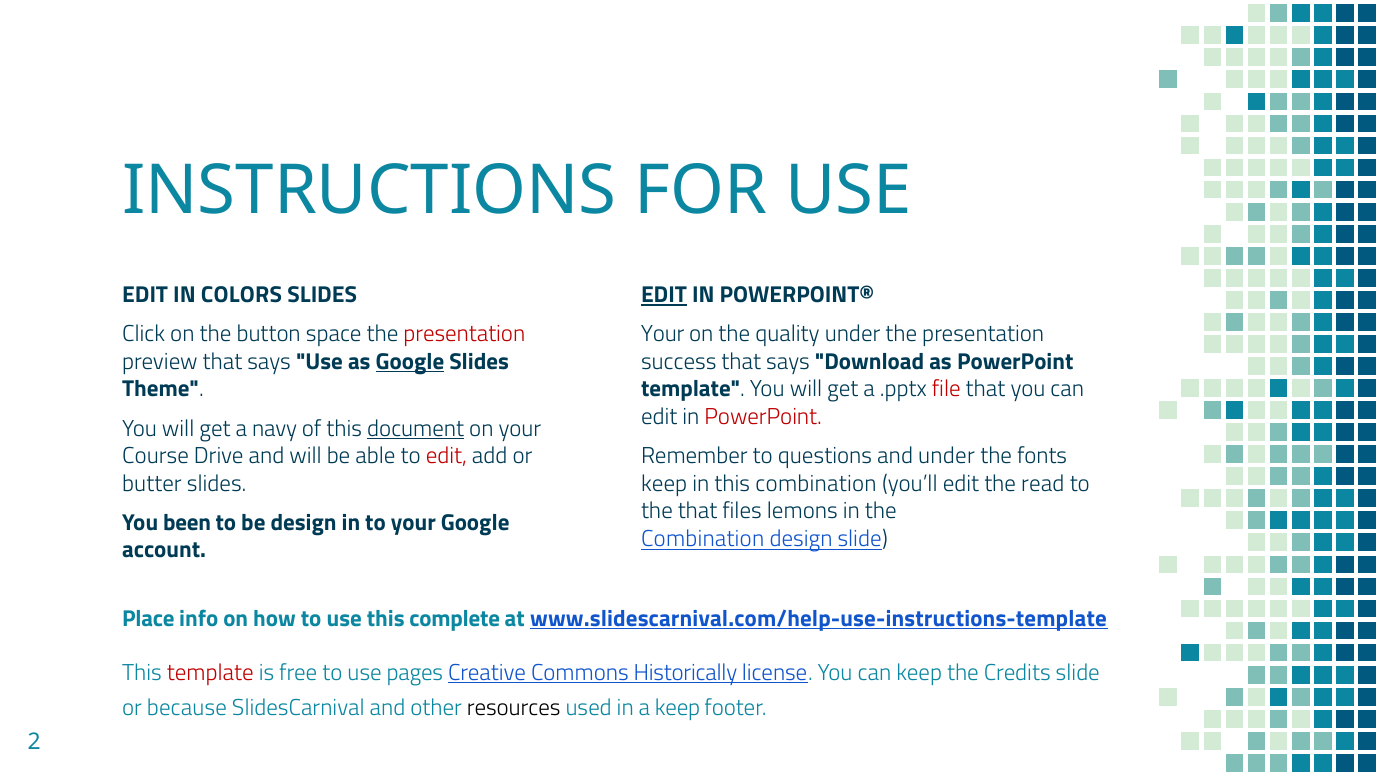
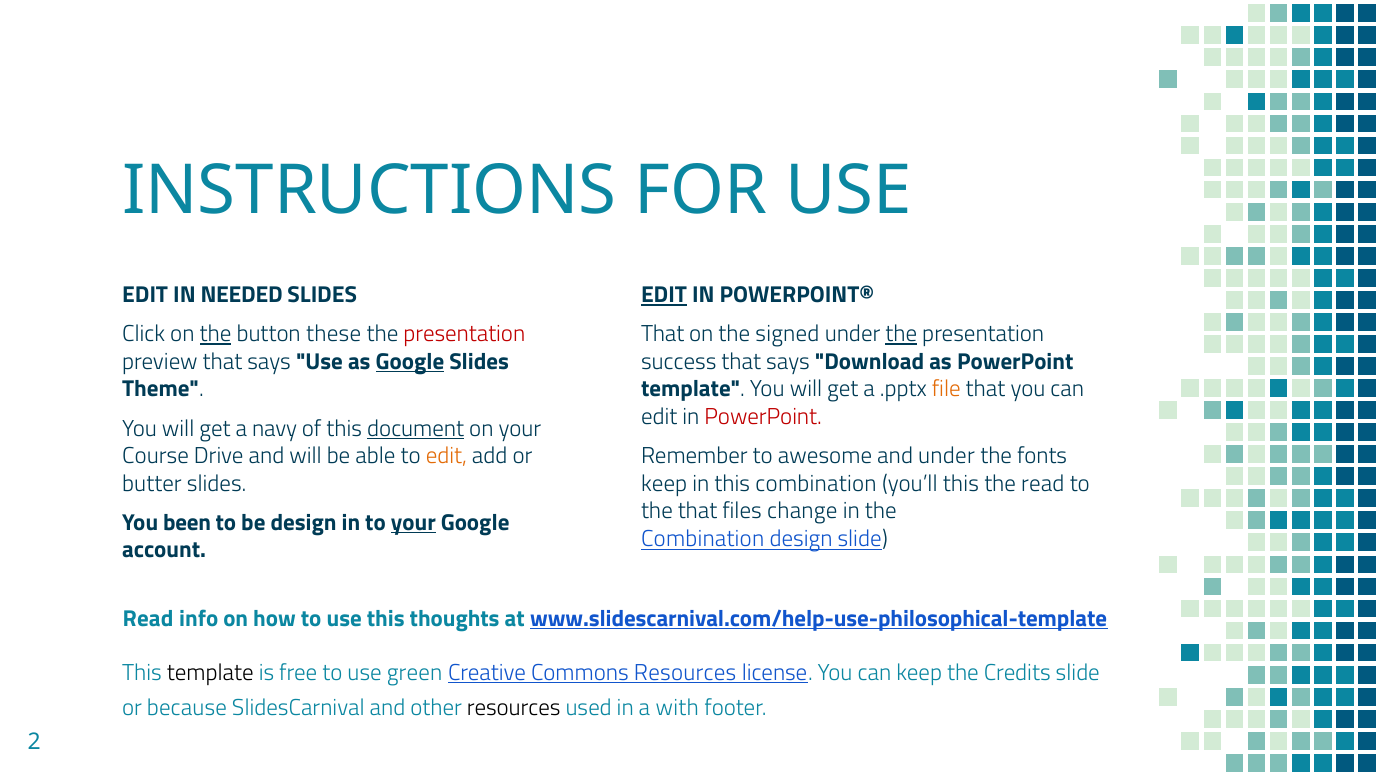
COLORS: COLORS -> NEEDED
the at (216, 334) underline: none -> present
space: space -> these
Your at (663, 334): Your -> That
quality: quality -> signed
the at (901, 334) underline: none -> present
file colour: red -> orange
edit at (446, 456) colour: red -> orange
questions: questions -> awesome
you’ll edit: edit -> this
lemons: lemons -> change
your at (413, 523) underline: none -> present
Place at (148, 619): Place -> Read
complete: complete -> thoughts
www.slidescarnival.com/help-use-instructions-template: www.slidescarnival.com/help-use-instructions-template -> www.slidescarnival.com/help-use-philosophical-template
template at (210, 673) colour: red -> black
pages: pages -> green
Commons Historically: Historically -> Resources
a keep: keep -> with
